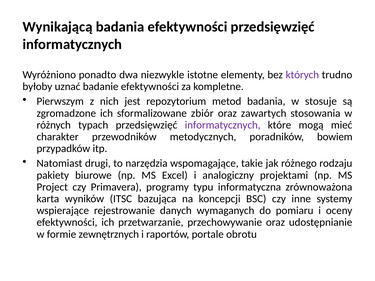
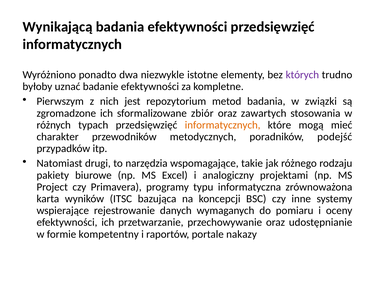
stosuje: stosuje -> związki
informatycznych at (223, 125) colour: purple -> orange
bowiem: bowiem -> podejść
zewnętrznych: zewnętrznych -> kompetentny
obrotu: obrotu -> nakazy
